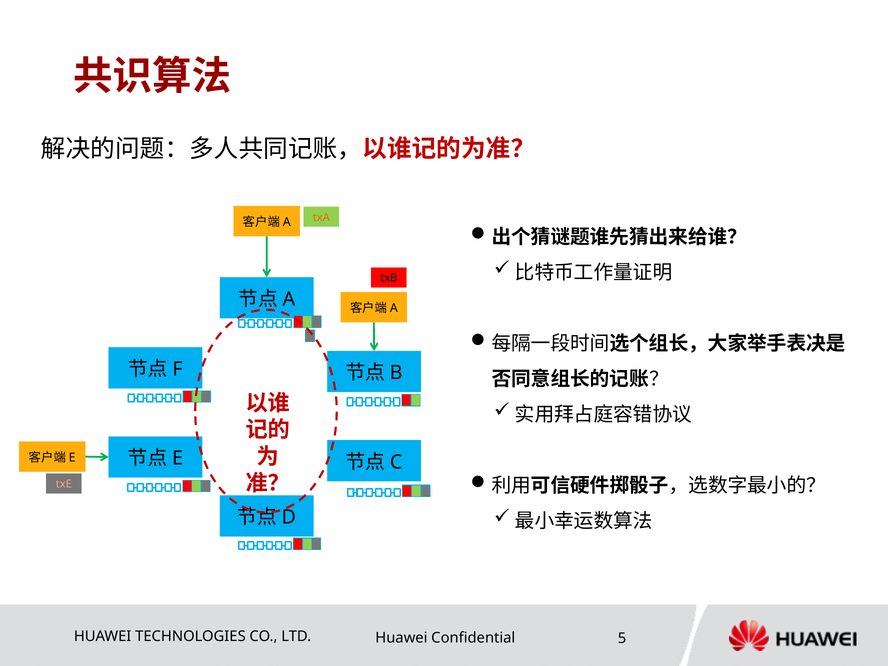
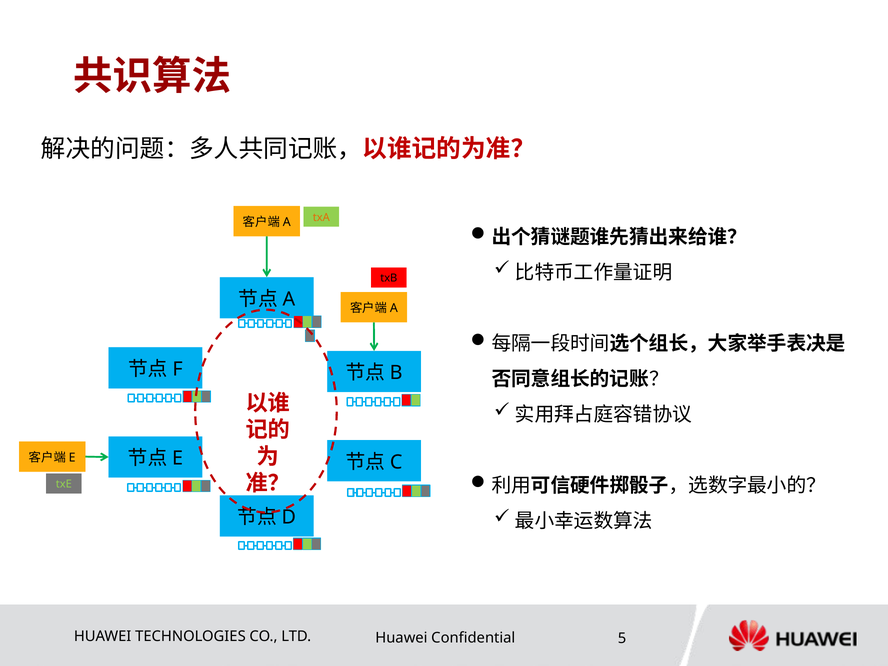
txE colour: pink -> light green
